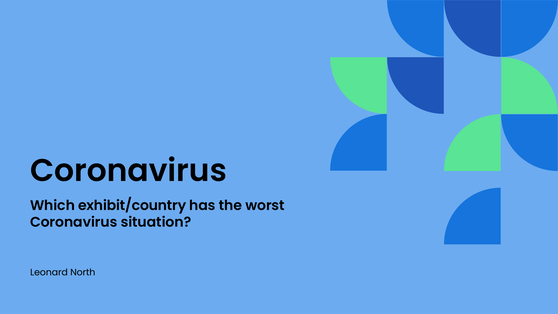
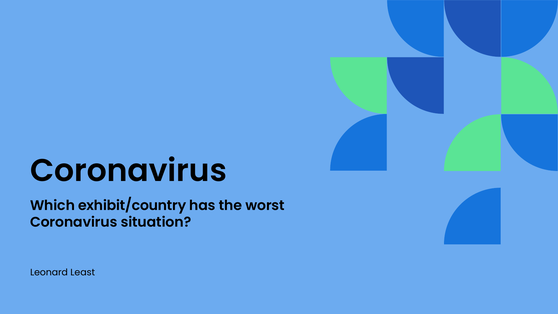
North: North -> Least
